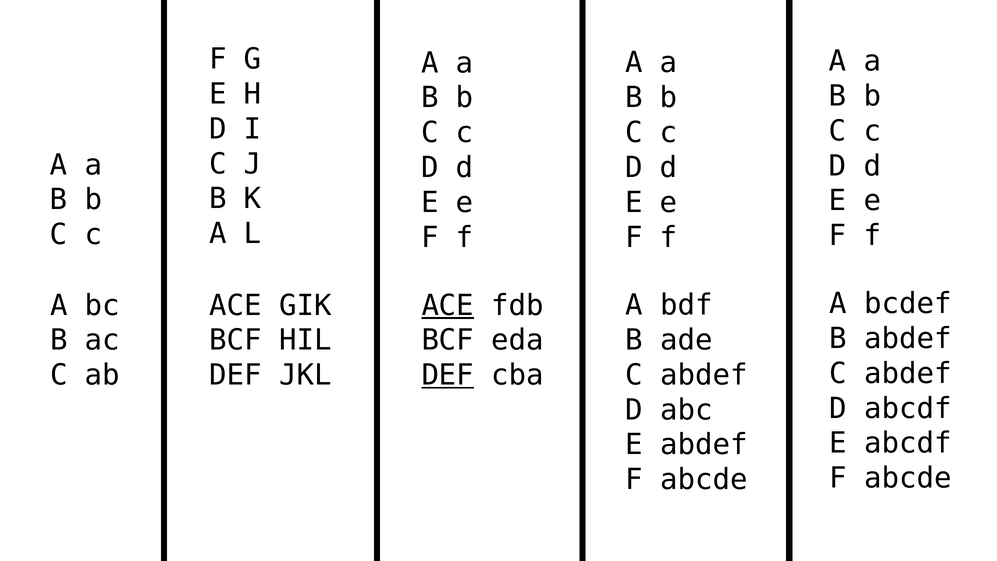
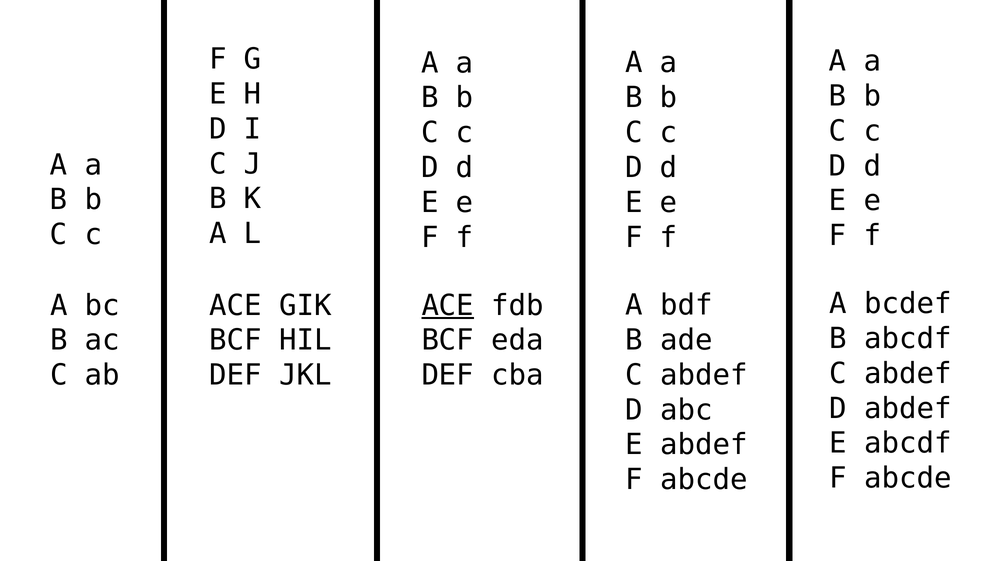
B abdef: abdef -> abcdf
DEF at (448, 375) underline: present -> none
D abcdf: abcdf -> abdef
